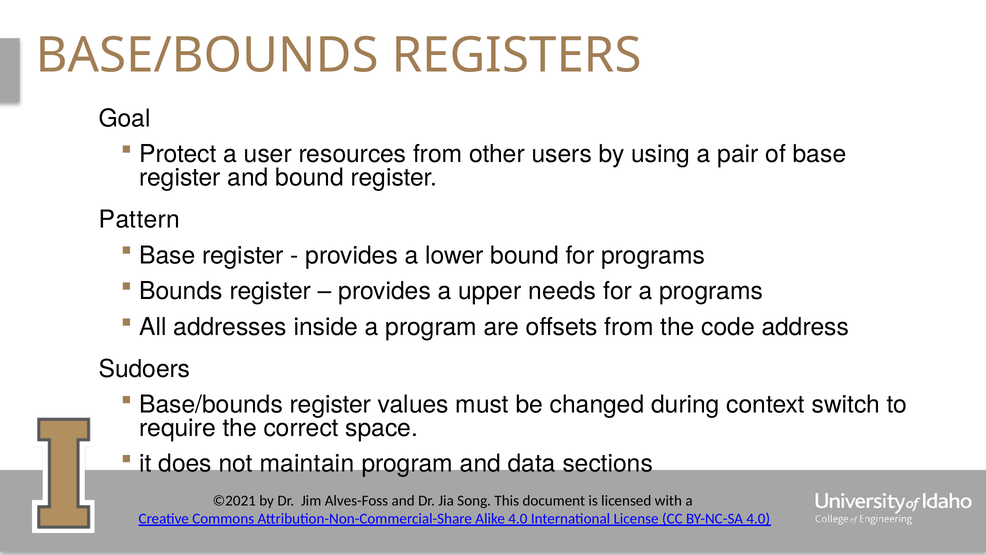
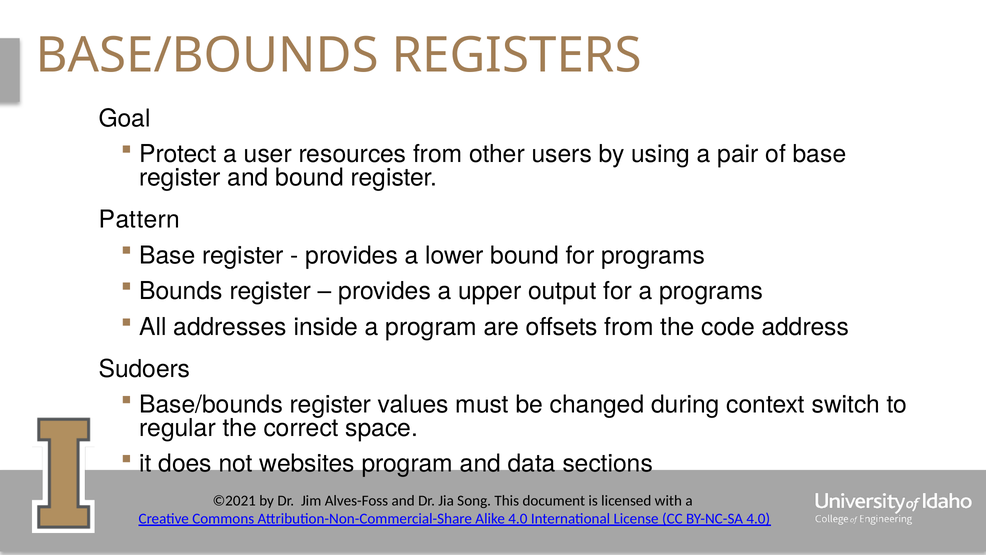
needs: needs -> output
require: require -> regular
maintain: maintain -> websites
